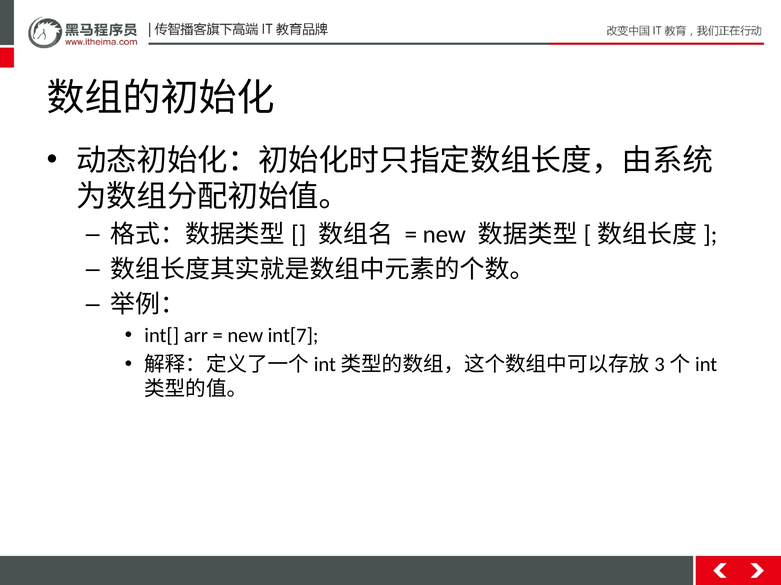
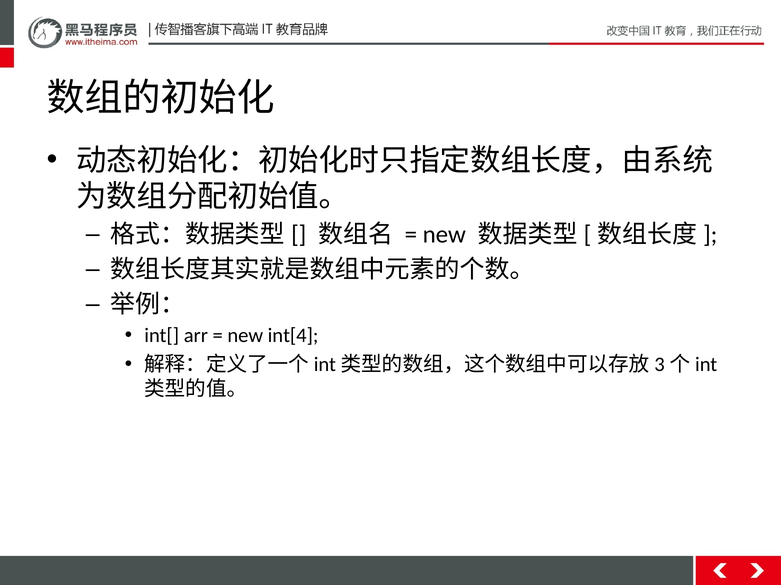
int[7: int[7 -> int[4
